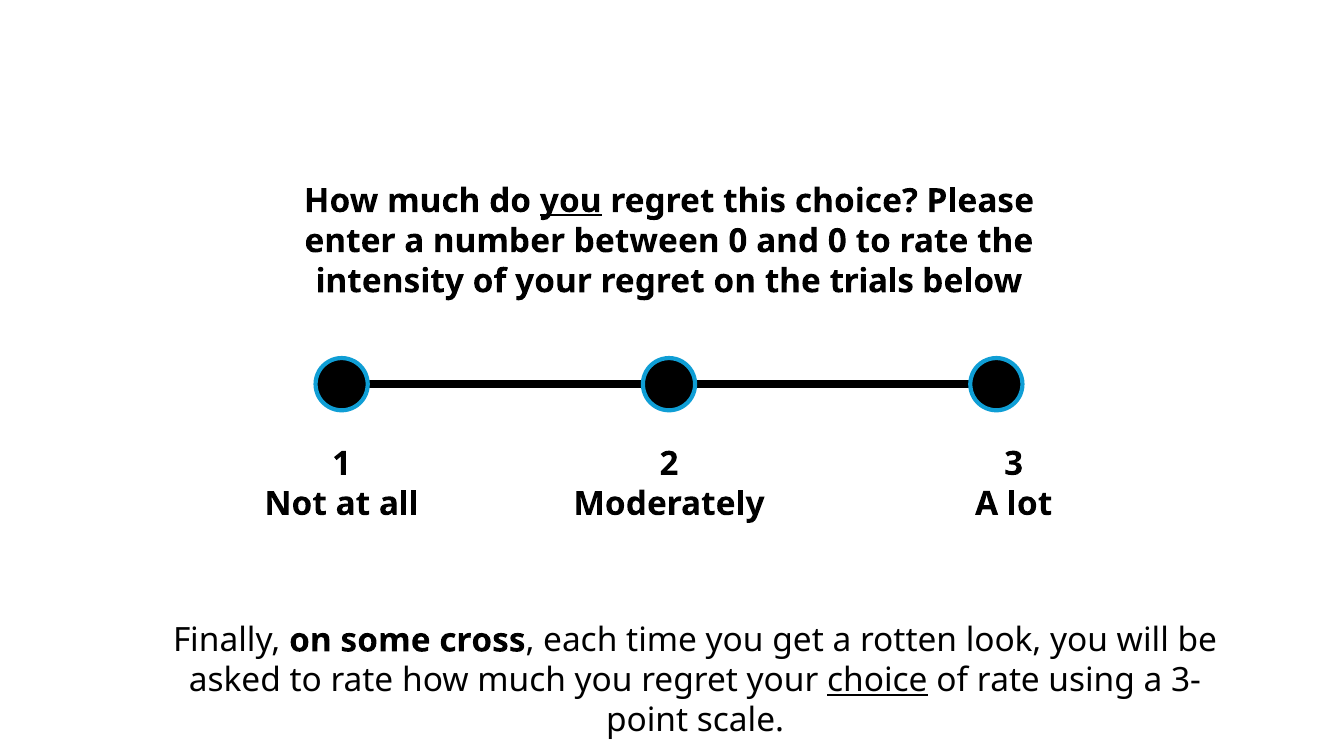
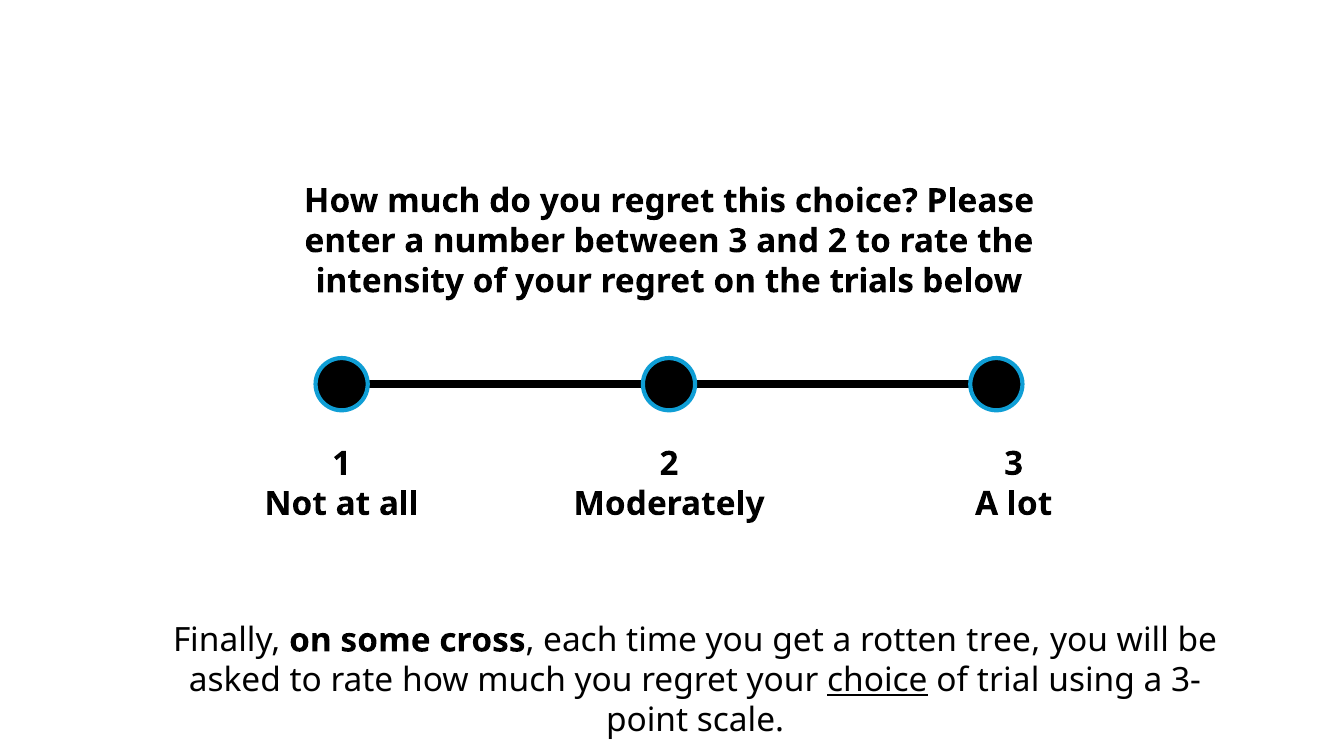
you at (571, 201) underline: present -> none
between 0: 0 -> 3
and 0: 0 -> 2
look: look -> tree
of rate: rate -> trial
